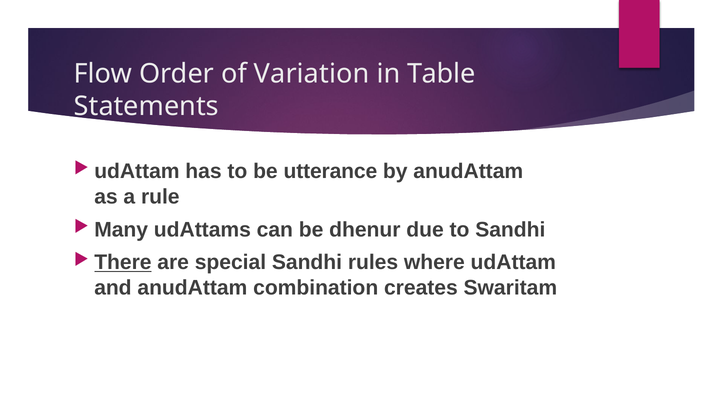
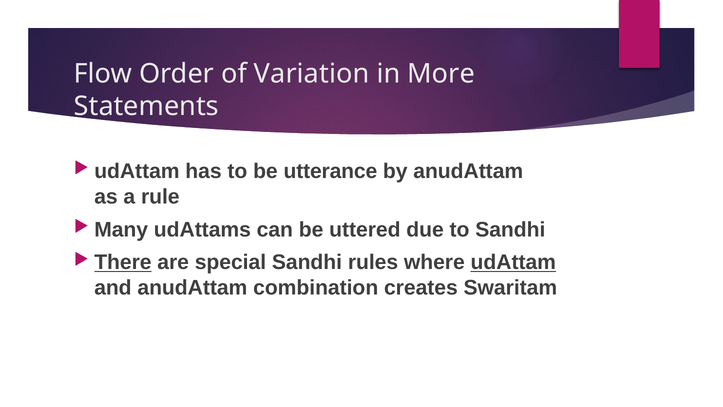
Table: Table -> More
dhenur: dhenur -> uttered
udAttam at (513, 262) underline: none -> present
